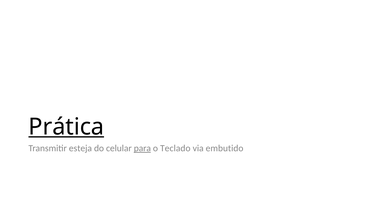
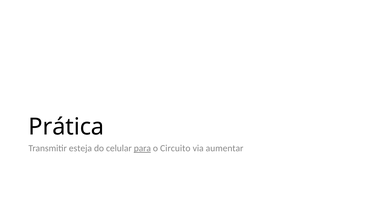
Prática underline: present -> none
Teclado: Teclado -> Circuito
embutido: embutido -> aumentar
